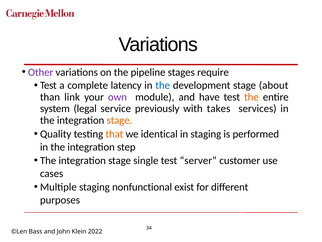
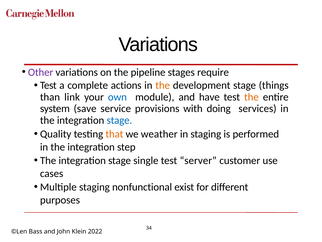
latency: latency -> actions
the at (163, 85) colour: blue -> orange
about: about -> things
own colour: purple -> blue
legal: legal -> save
previously: previously -> provisions
takes: takes -> doing
stage at (119, 120) colour: orange -> blue
identical: identical -> weather
